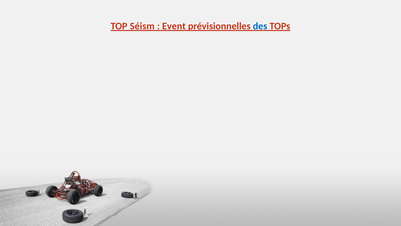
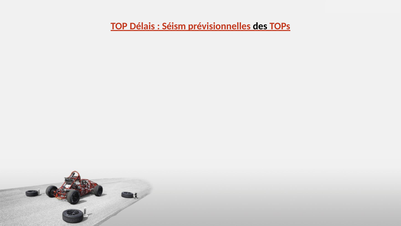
Séism: Séism -> Délais
Event: Event -> Séism
des colour: blue -> black
